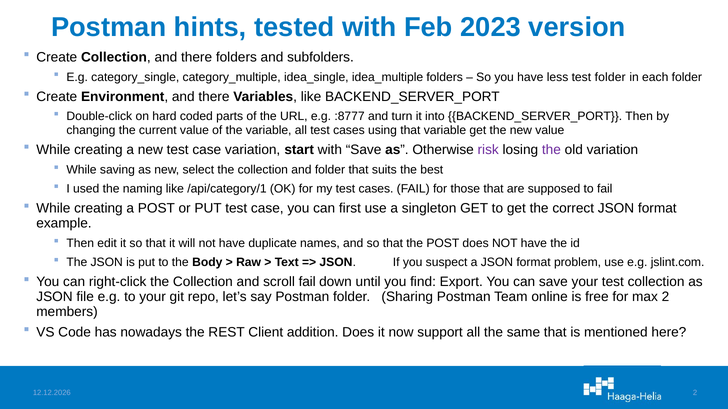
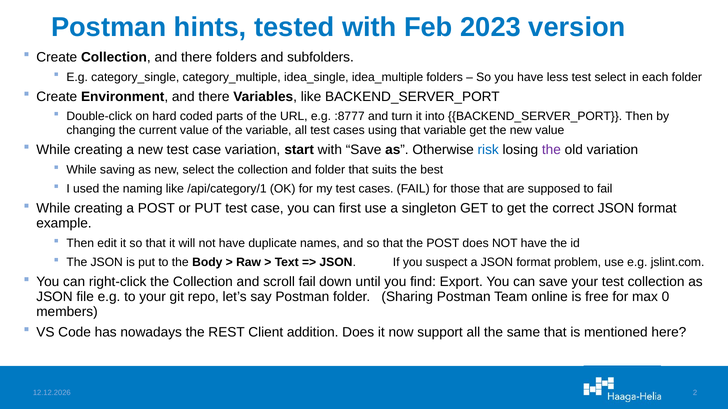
test folder: folder -> select
risk colour: purple -> blue
max 2: 2 -> 0
